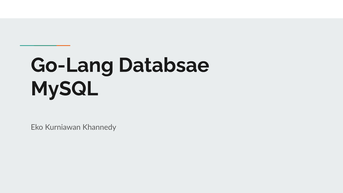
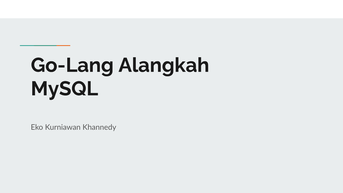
Databsae: Databsae -> Alangkah
